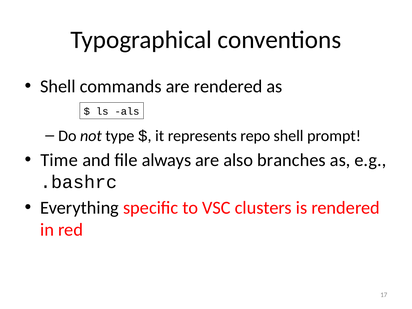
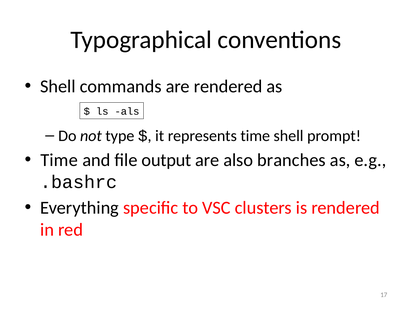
represents repo: repo -> time
always: always -> output
